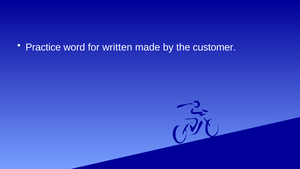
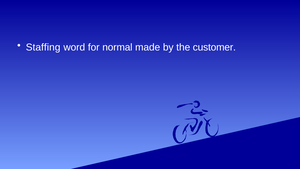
Practice: Practice -> Staffing
written: written -> normal
